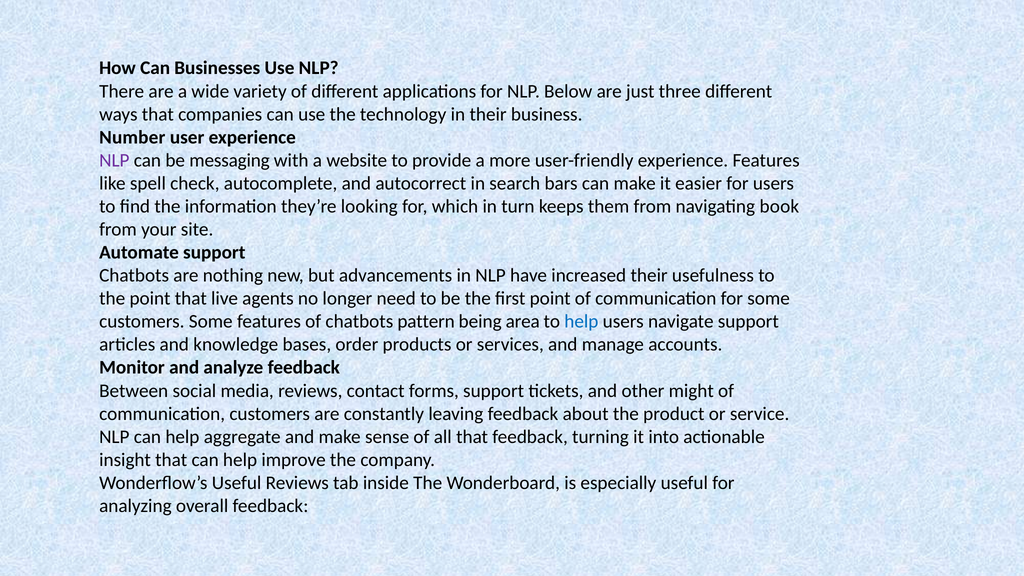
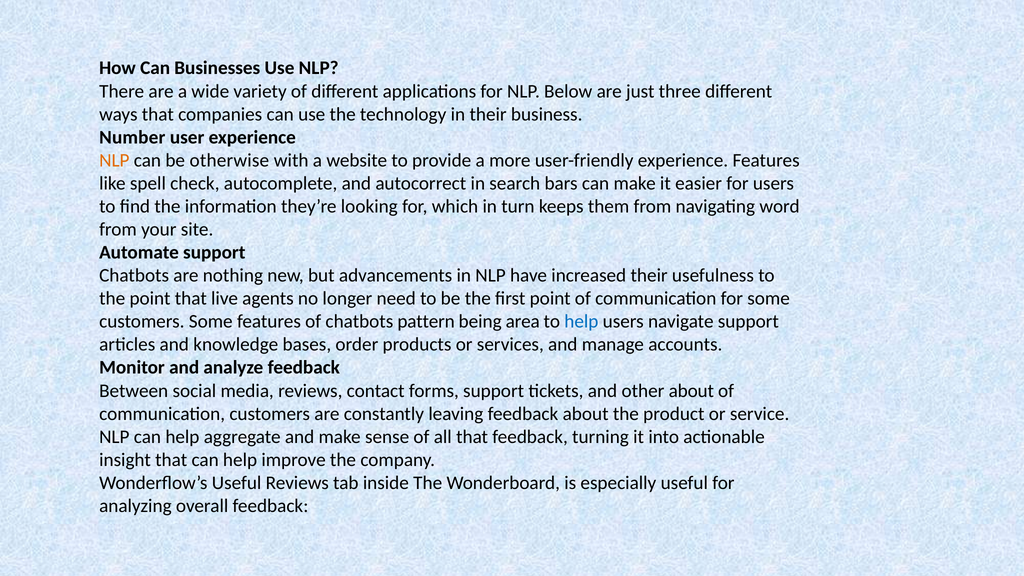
NLP at (114, 160) colour: purple -> orange
messaging: messaging -> otherwise
book: book -> word
other might: might -> about
